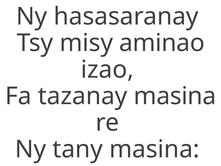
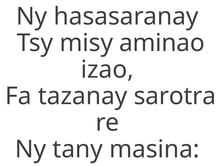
tazanay masina: masina -> sarotra
